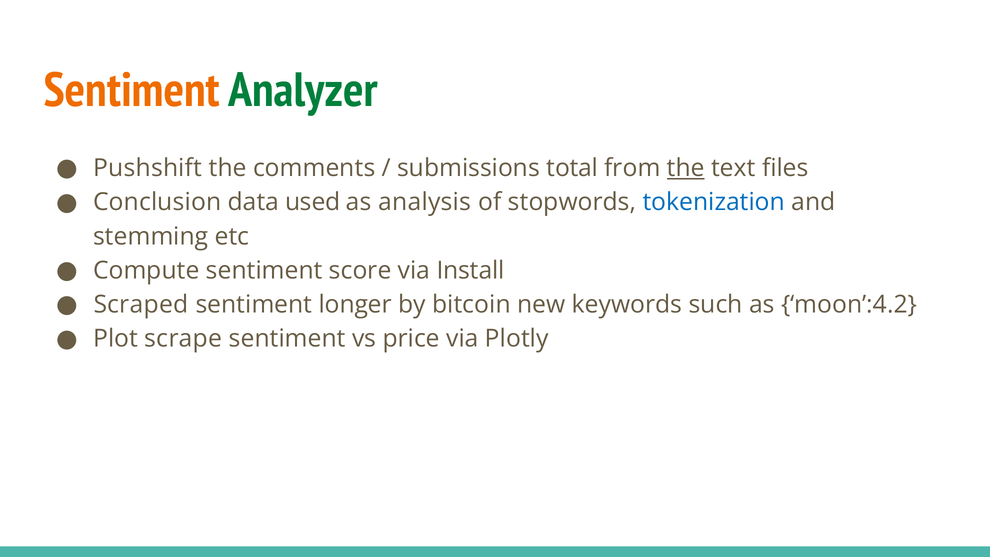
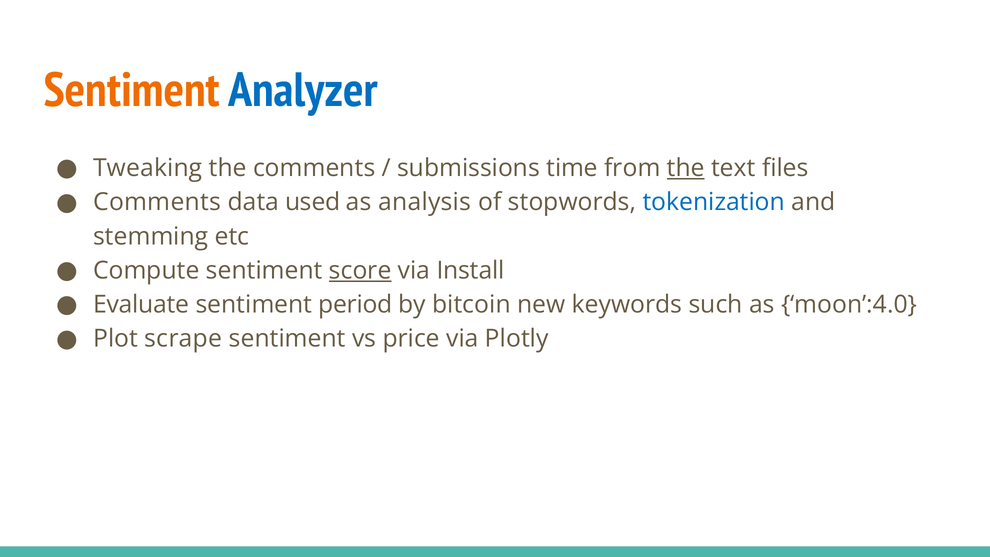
Analyzer colour: green -> blue
Pushshift: Pushshift -> Tweaking
total: total -> time
Conclusion at (157, 202): Conclusion -> Comments
score underline: none -> present
Scraped: Scraped -> Evaluate
longer: longer -> period
moon’:4.2: moon’:4.2 -> moon’:4.0
